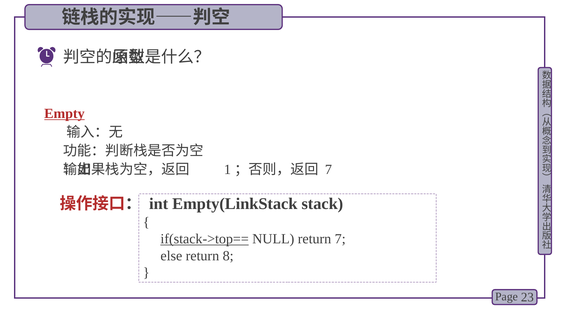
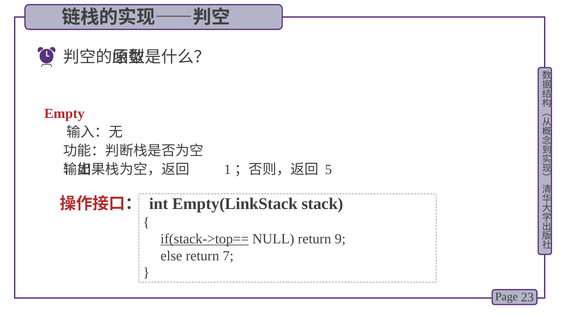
Empty underline: present -> none
7 at (328, 170): 7 -> 5
return 7: 7 -> 9
8: 8 -> 7
